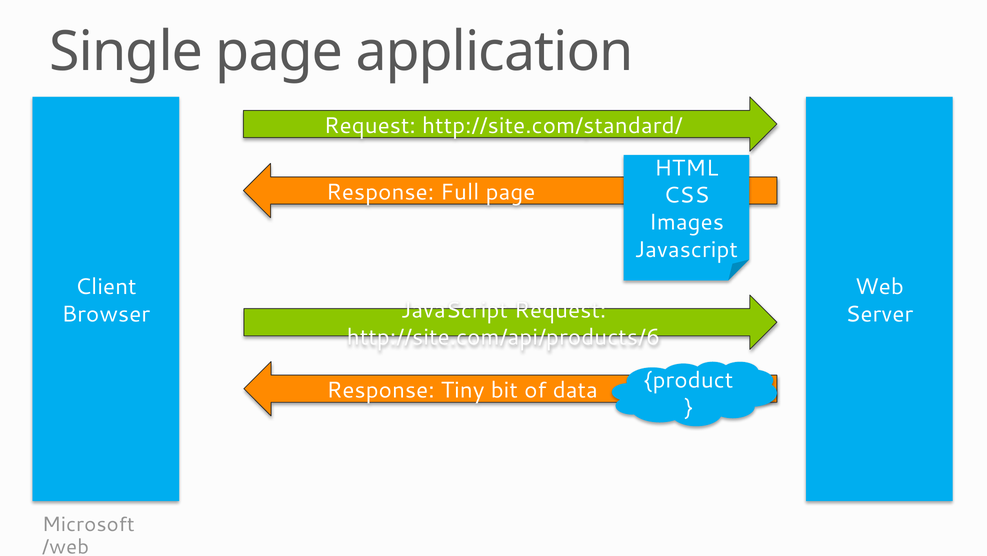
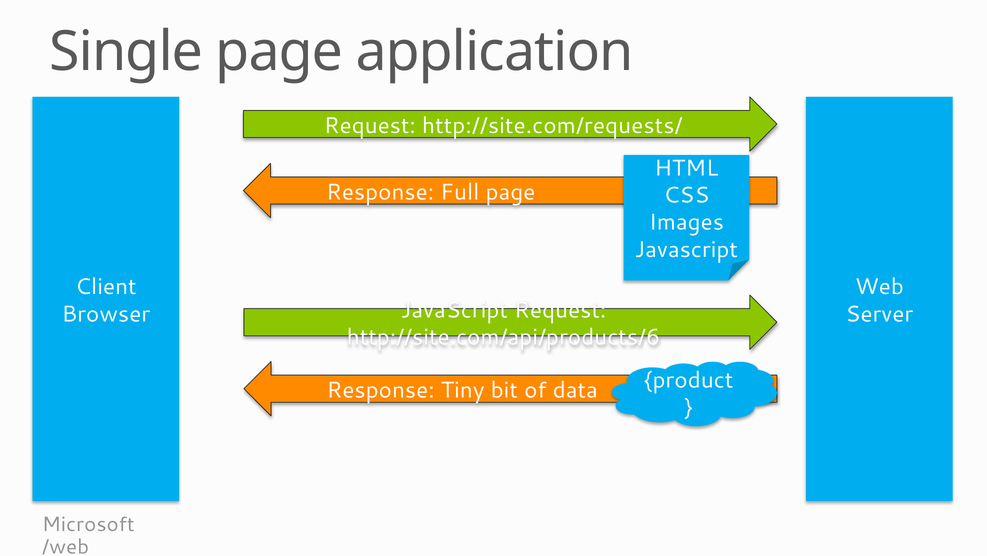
http://site.com/standard/: http://site.com/standard/ -> http://site.com/requests/
